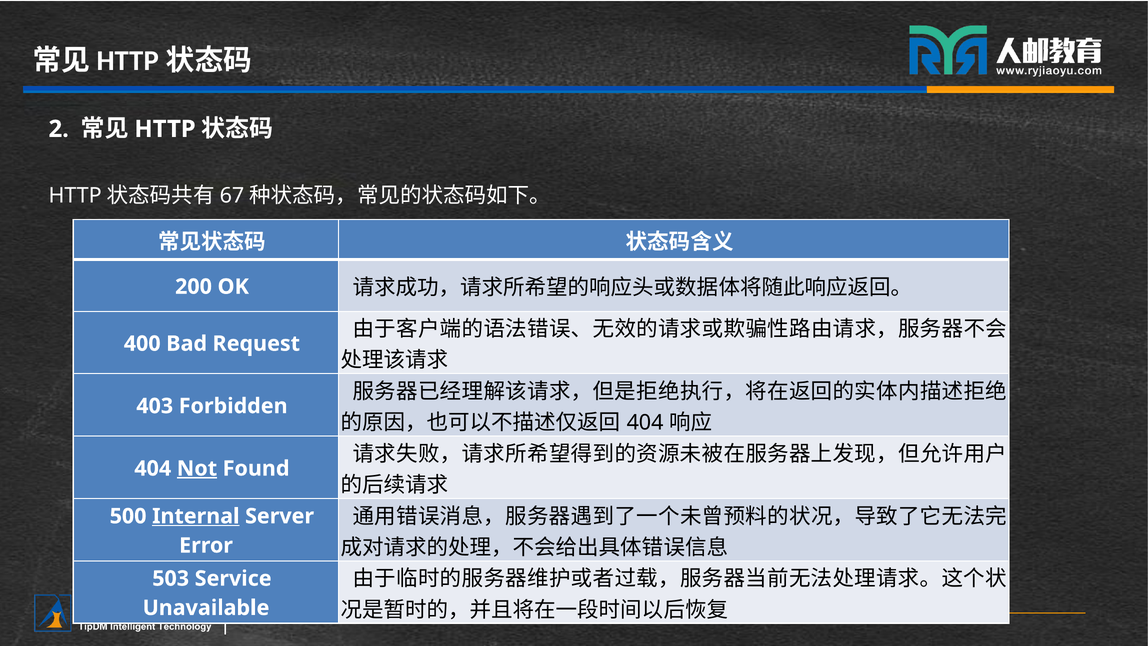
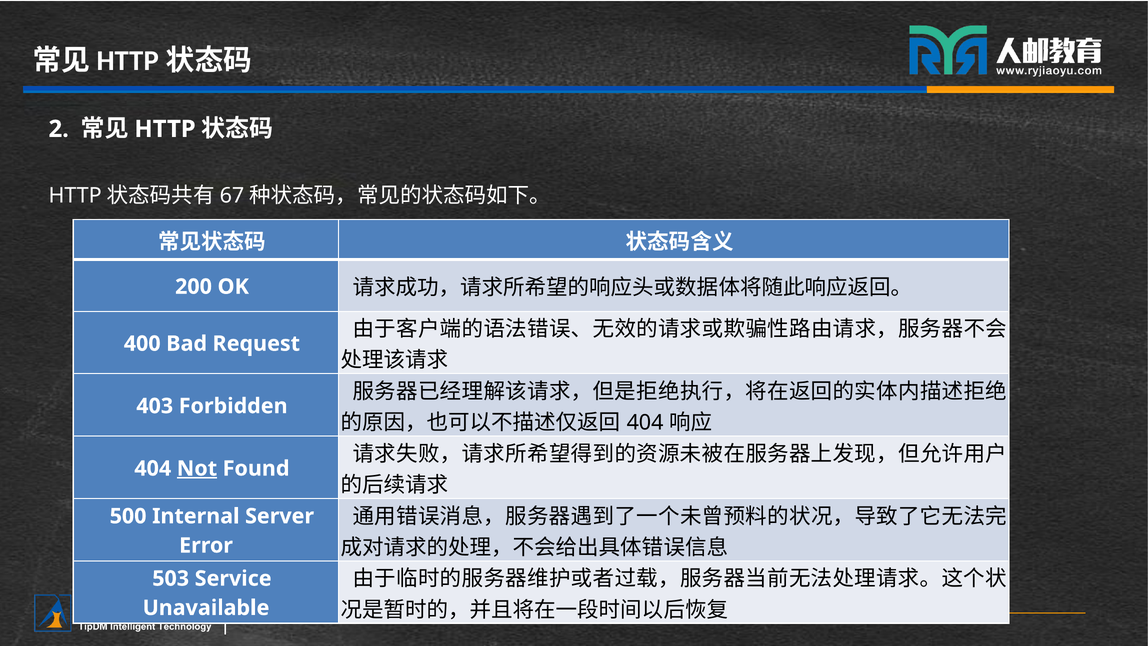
Internal underline: present -> none
